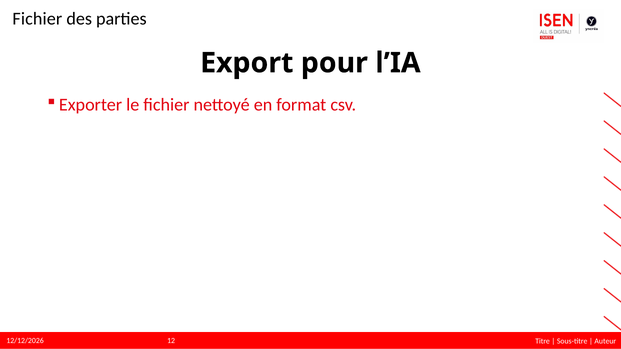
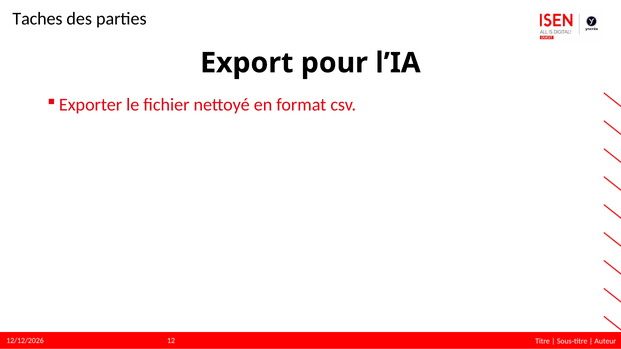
Fichier at (37, 19): Fichier -> Taches
